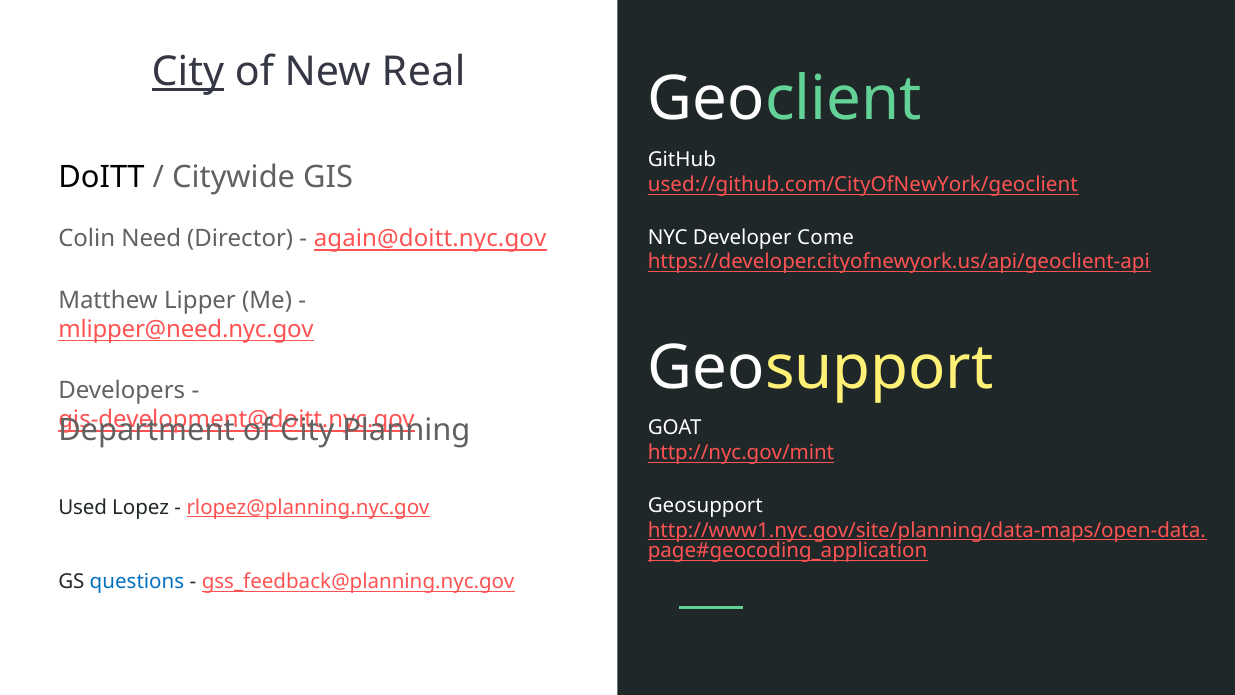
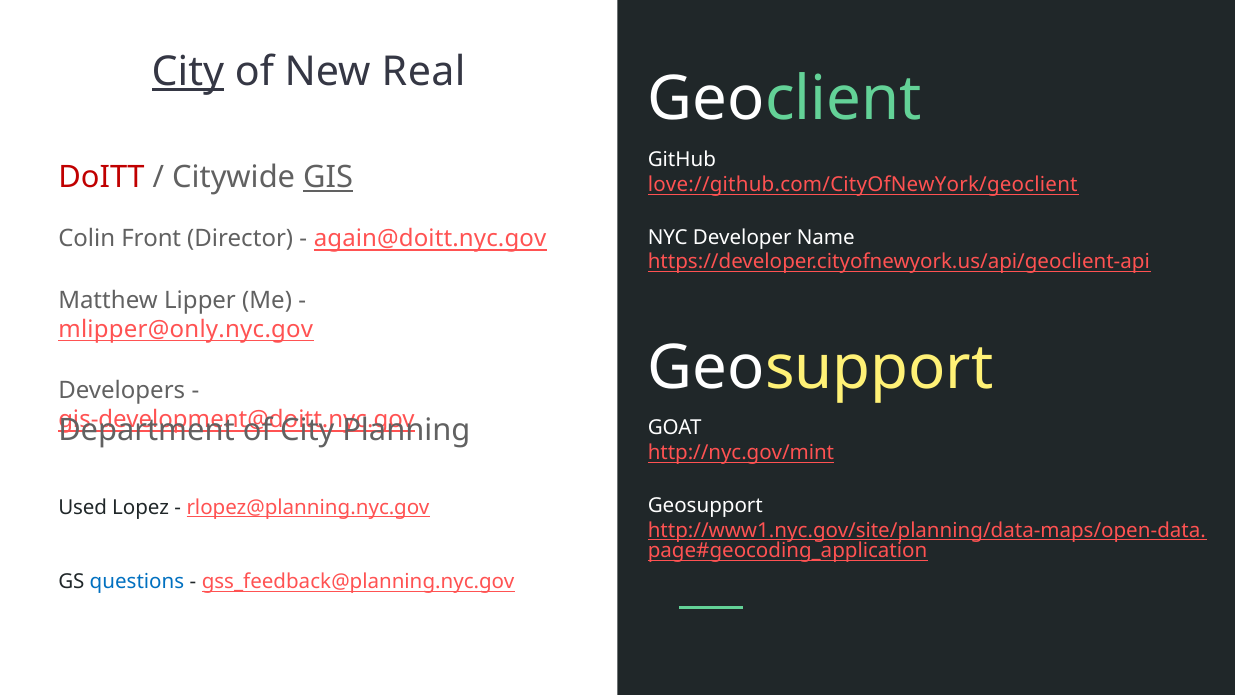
DoITT colour: black -> red
GIS underline: none -> present
used://github.com/CityOfNewYork/geoclient: used://github.com/CityOfNewYork/geoclient -> love://github.com/CityOfNewYork/geoclient
Come: Come -> Name
Need: Need -> Front
mlipper@need.nyc.gov: mlipper@need.nyc.gov -> mlipper@only.nyc.gov
